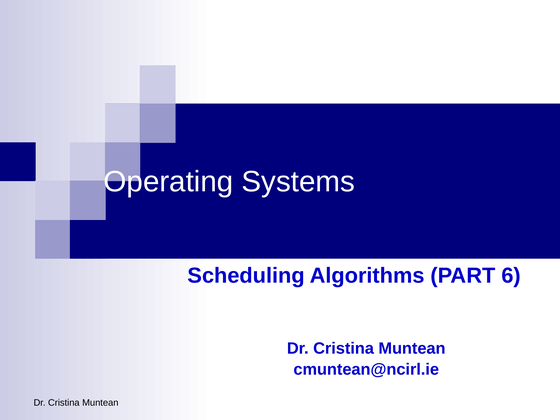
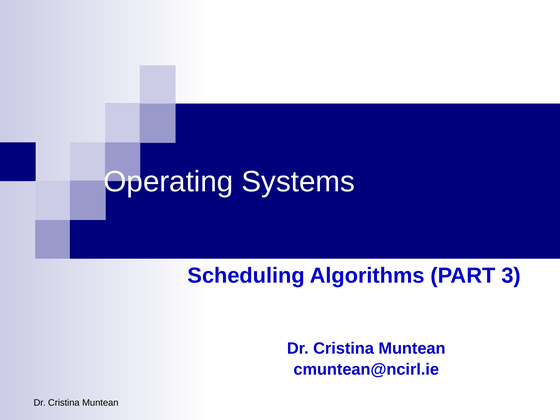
6: 6 -> 3
